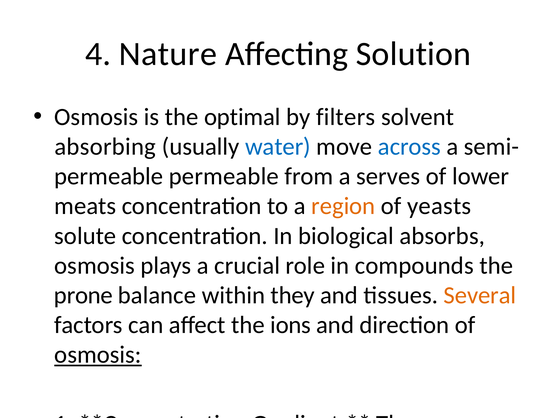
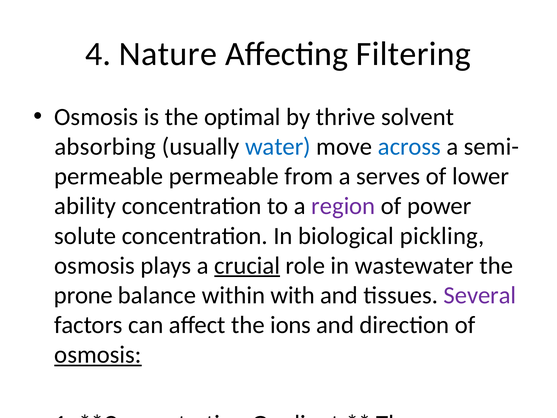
Solution: Solution -> Filtering
filters: filters -> thrive
meats: meats -> ability
region colour: orange -> purple
yeasts: yeasts -> power
absorbs: absorbs -> pickling
crucial at (247, 265) underline: none -> present
compounds: compounds -> wastewater
within they: they -> with
Several colour: orange -> purple
